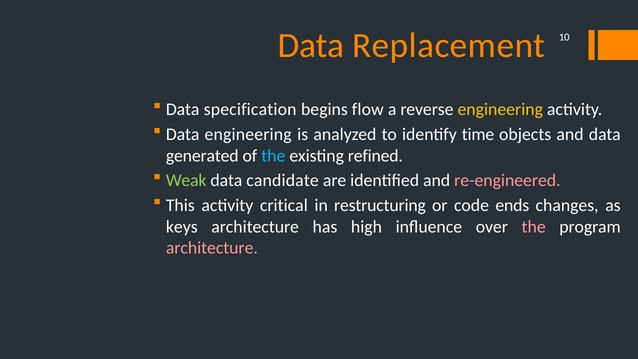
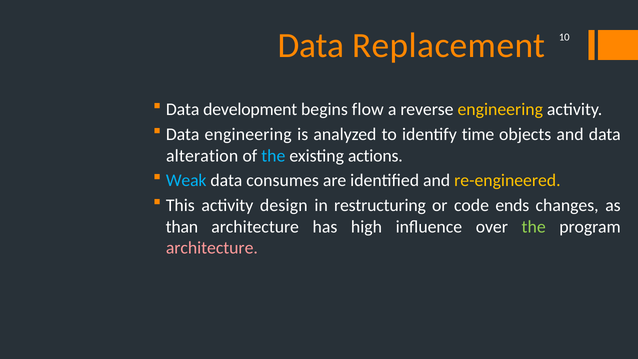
specification: specification -> development
generated: generated -> alteration
refined: refined -> actions
Weak colour: light green -> light blue
candidate: candidate -> consumes
re-engineered colour: pink -> yellow
critical: critical -> design
keys: keys -> than
the at (534, 227) colour: pink -> light green
